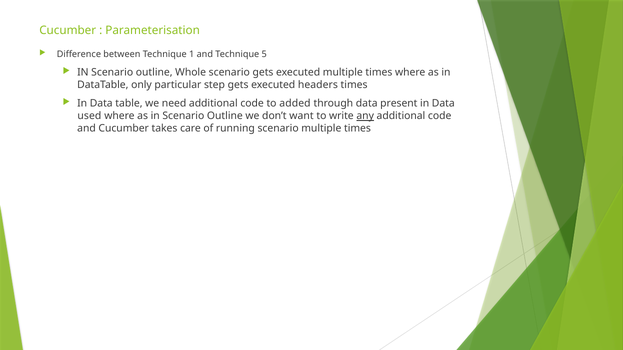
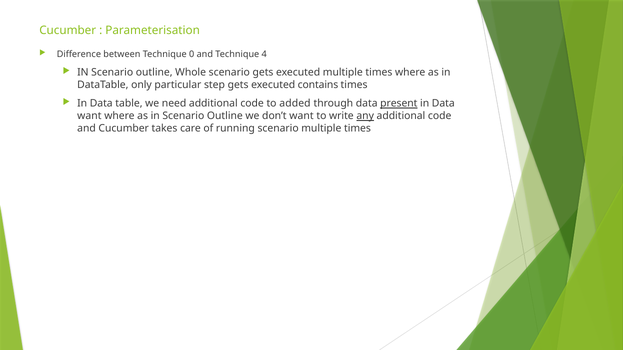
1: 1 -> 0
5: 5 -> 4
headers: headers -> contains
present underline: none -> present
used at (89, 116): used -> want
